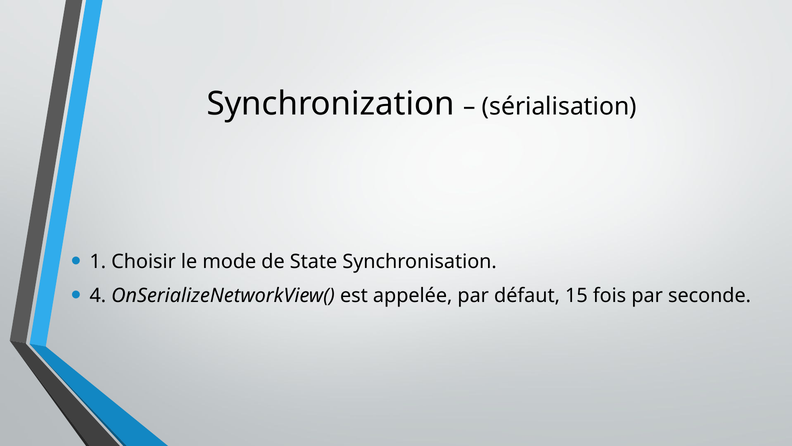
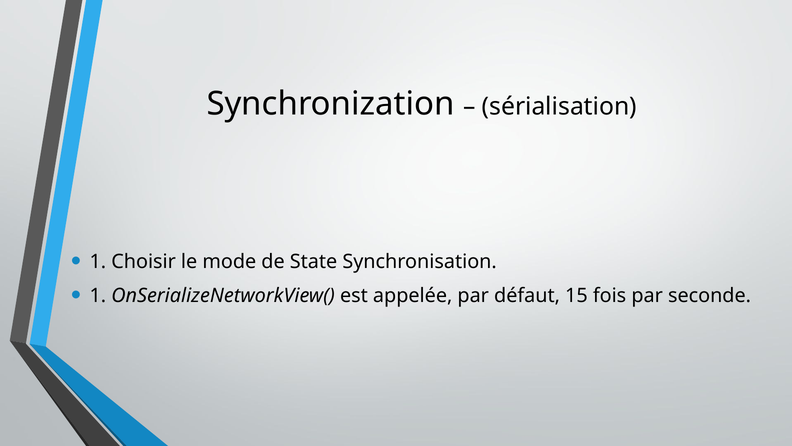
4 at (98, 295): 4 -> 1
